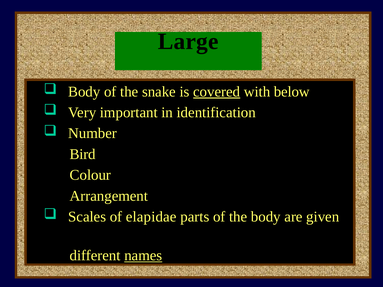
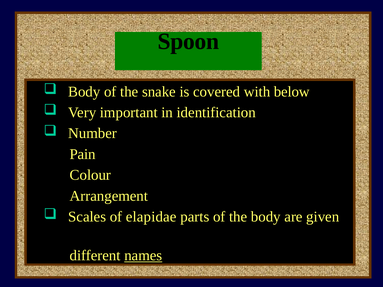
Large: Large -> Spoon
covered underline: present -> none
Bird: Bird -> Pain
